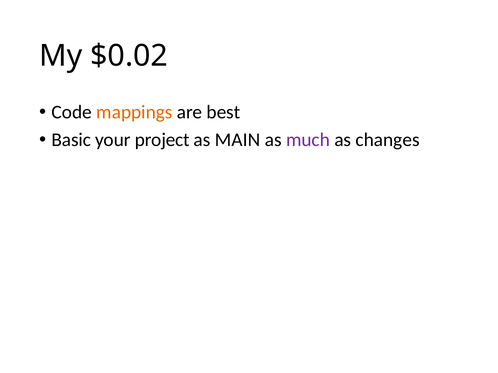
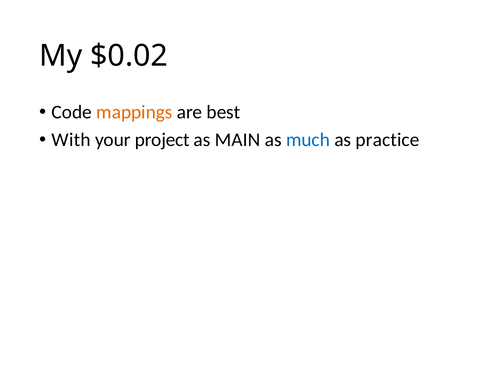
Basic: Basic -> With
much colour: purple -> blue
changes: changes -> practice
